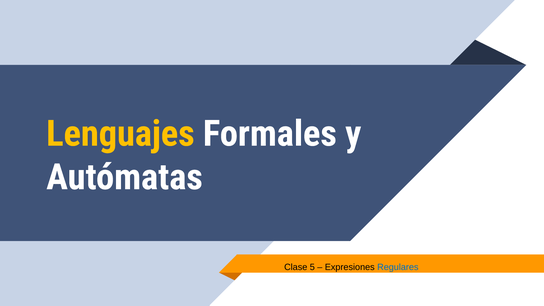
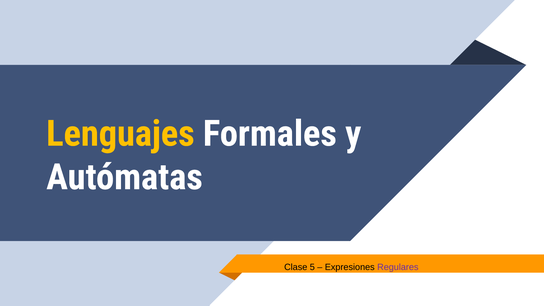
Regulares colour: blue -> purple
